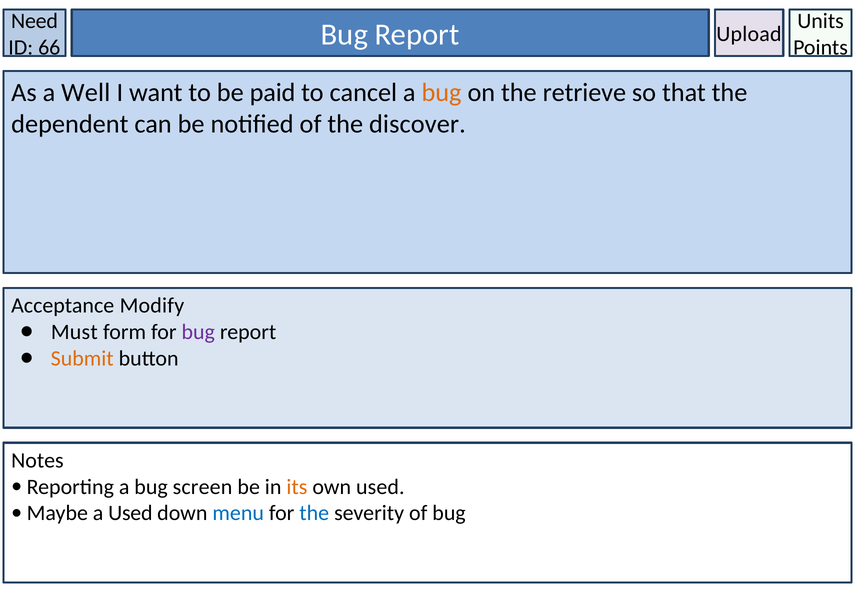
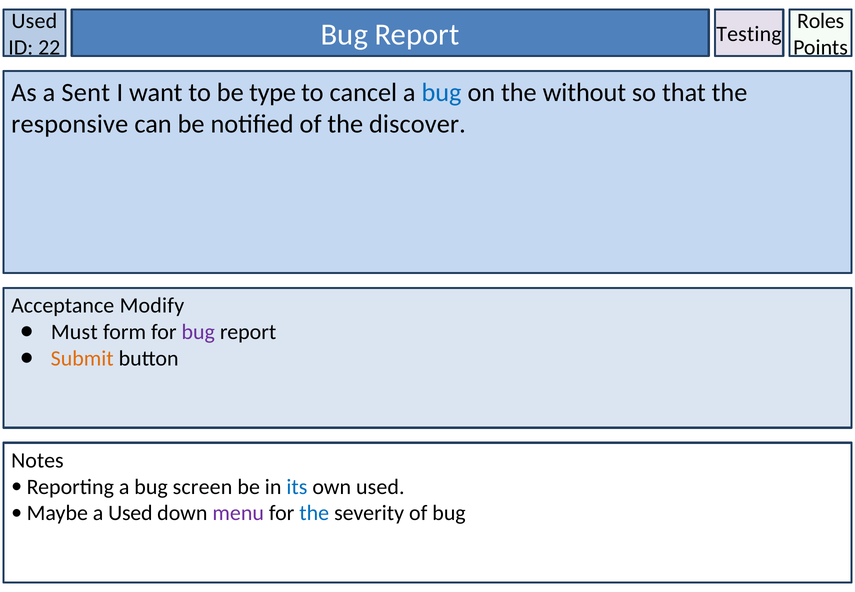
Need at (35, 21): Need -> Used
Units: Units -> Roles
Upload: Upload -> Testing
66: 66 -> 22
Well: Well -> Sent
paid: paid -> type
bug at (441, 93) colour: orange -> blue
retrieve: retrieve -> without
dependent: dependent -> responsive
its colour: orange -> blue
menu colour: blue -> purple
